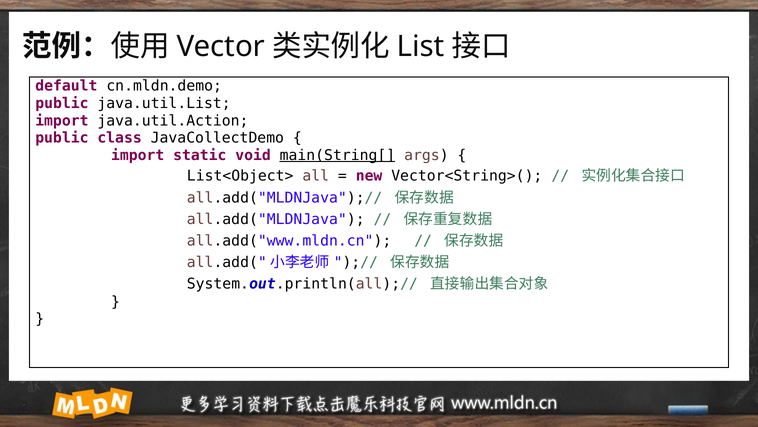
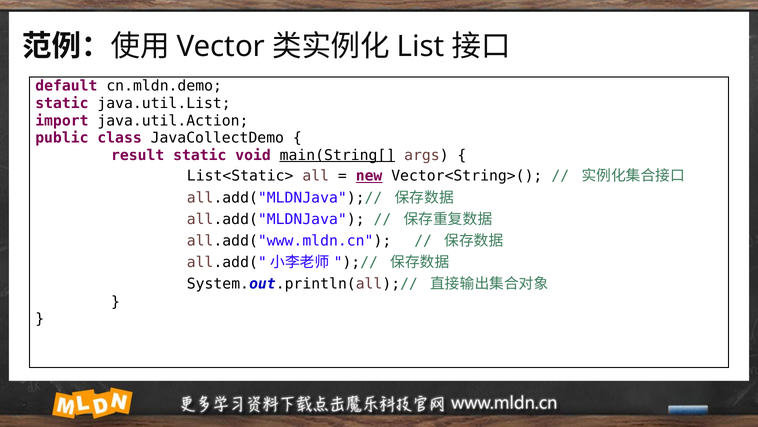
public at (62, 103): public -> static
import at (138, 155): import -> result
List<Object>: List<Object> -> List<Static>
new underline: none -> present
